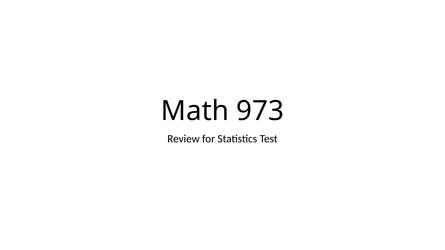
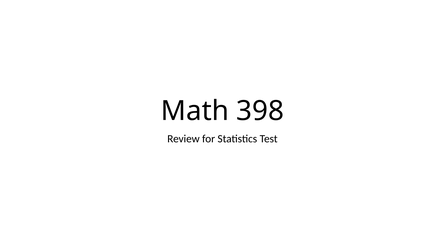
973: 973 -> 398
